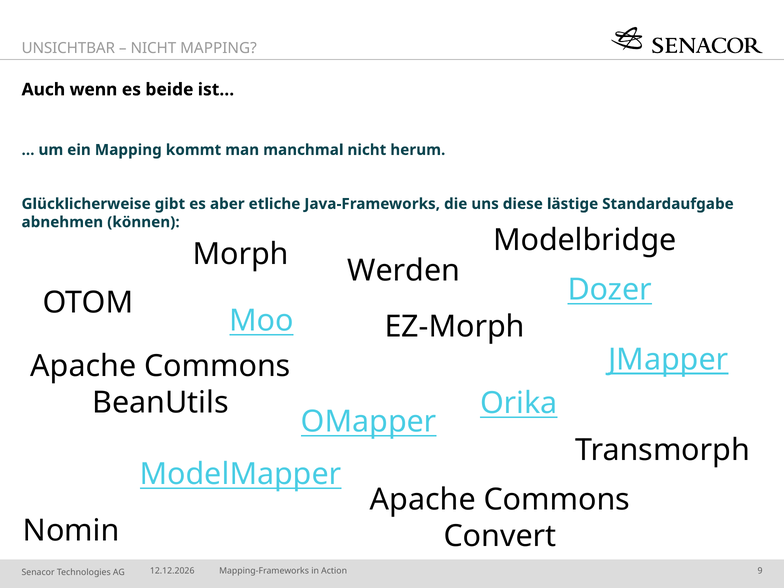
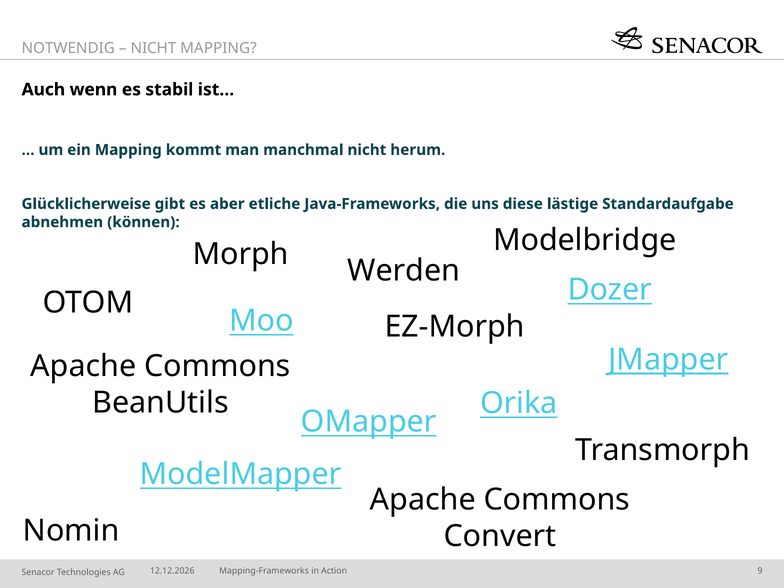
UNSICHTBAR: UNSICHTBAR -> NOTWENDIG
beide: beide -> stabil
